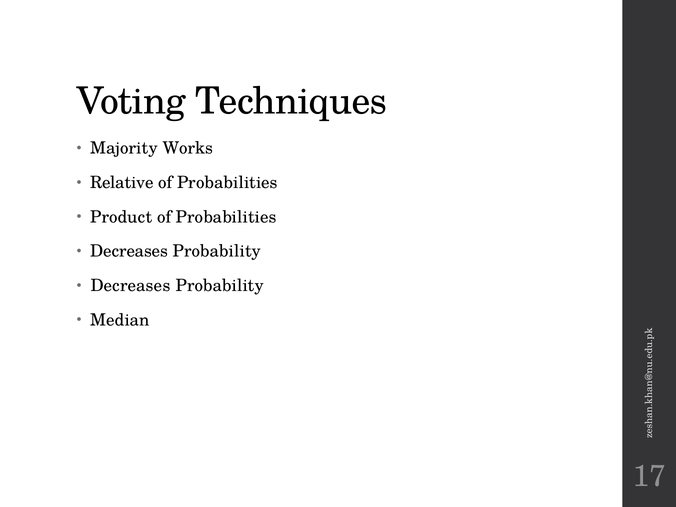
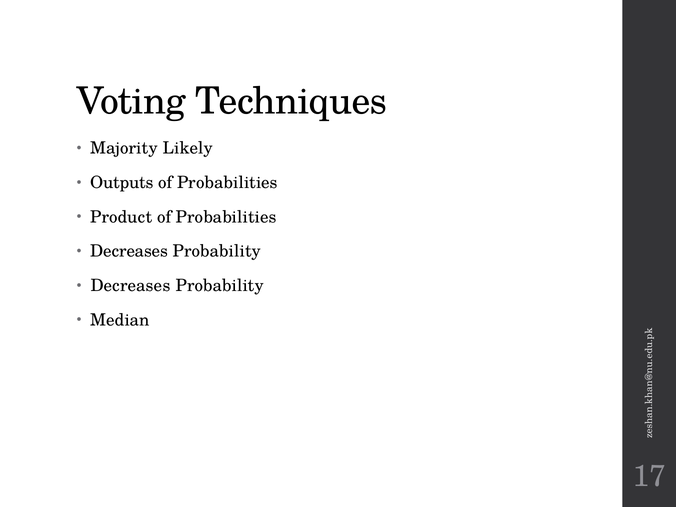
Works: Works -> Likely
Relative: Relative -> Outputs
